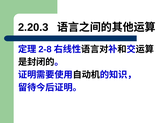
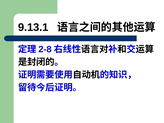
2.20.3: 2.20.3 -> 9.13.1
